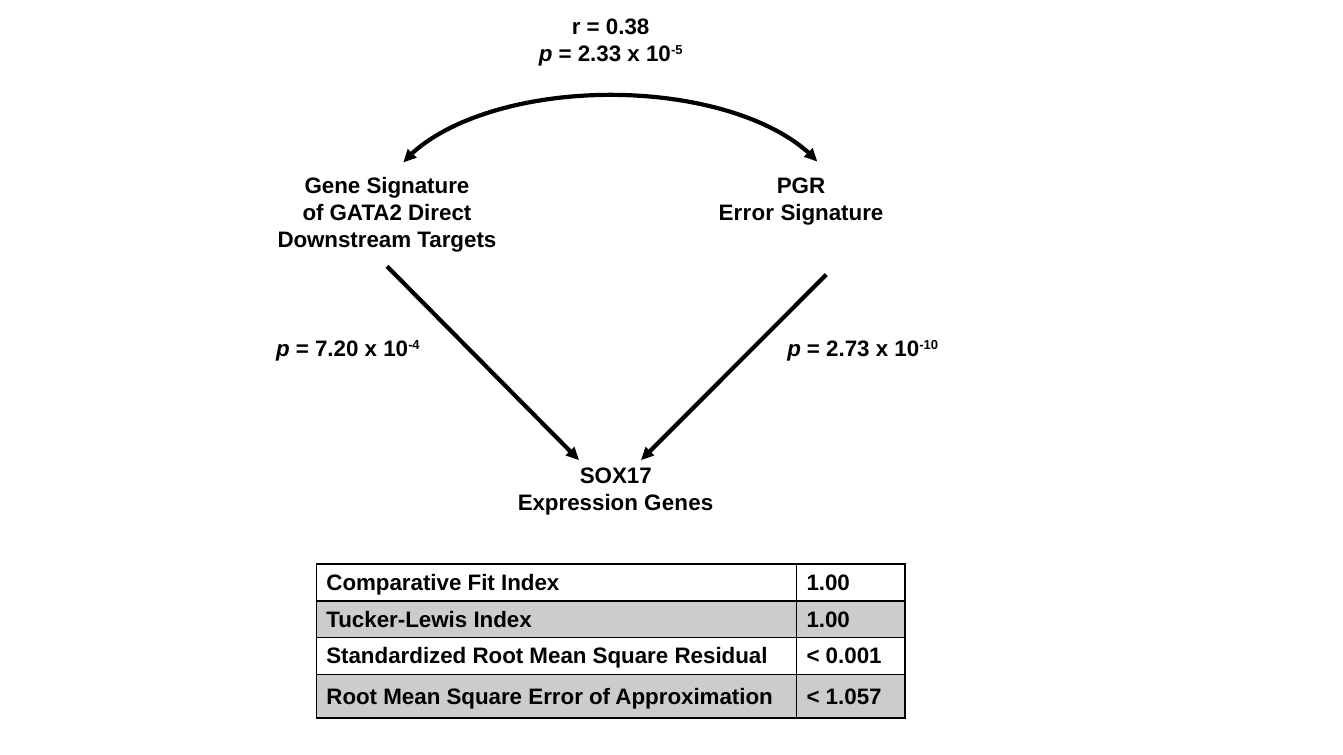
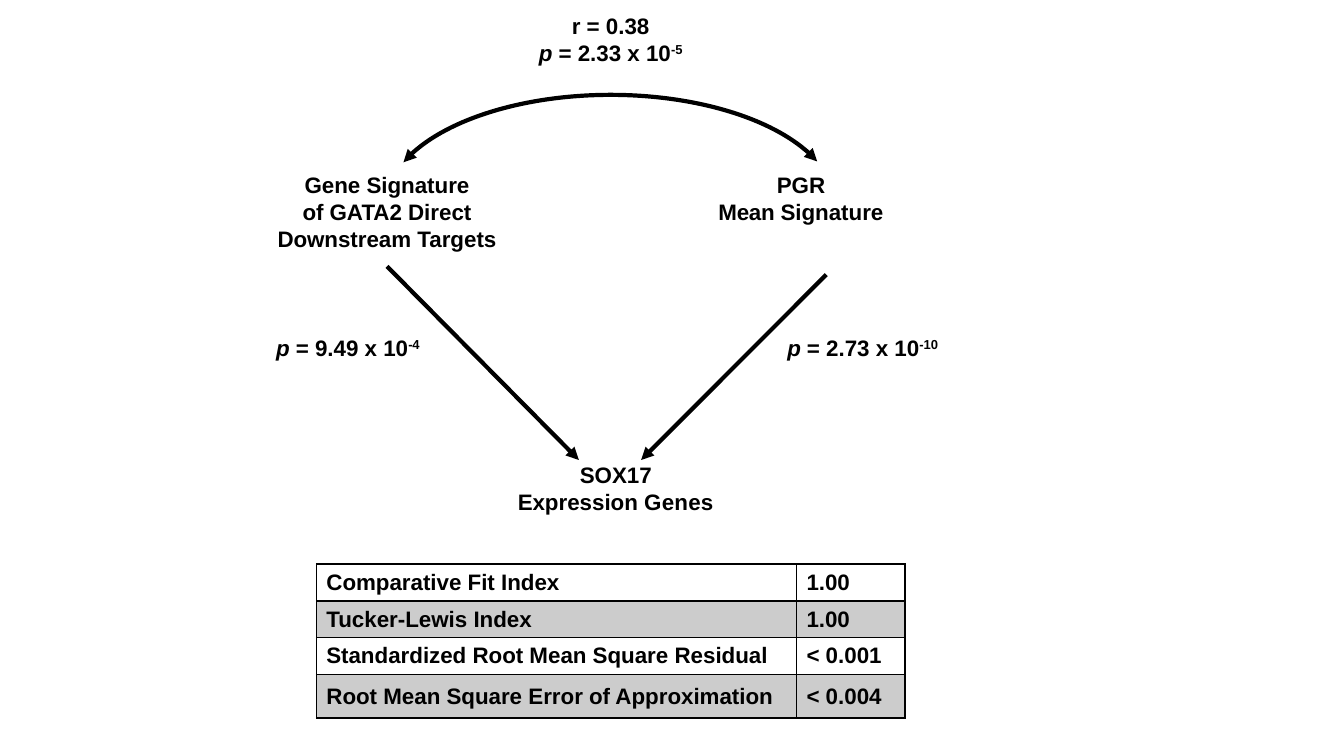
Error at (746, 213): Error -> Mean
7.20: 7.20 -> 9.49
1.057: 1.057 -> 0.004
